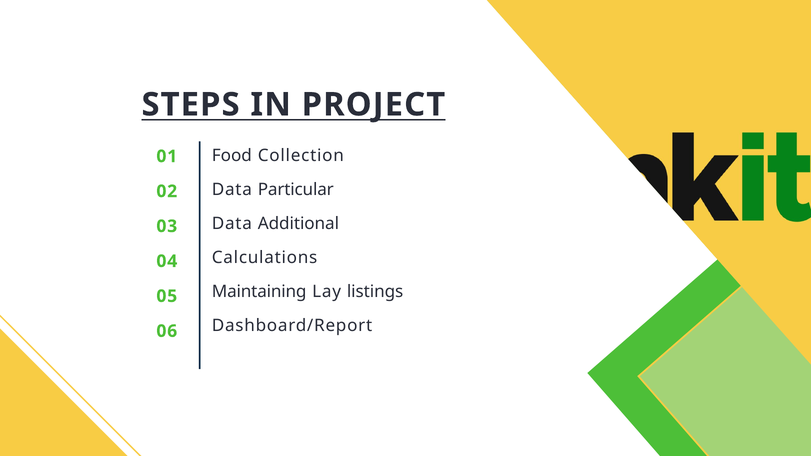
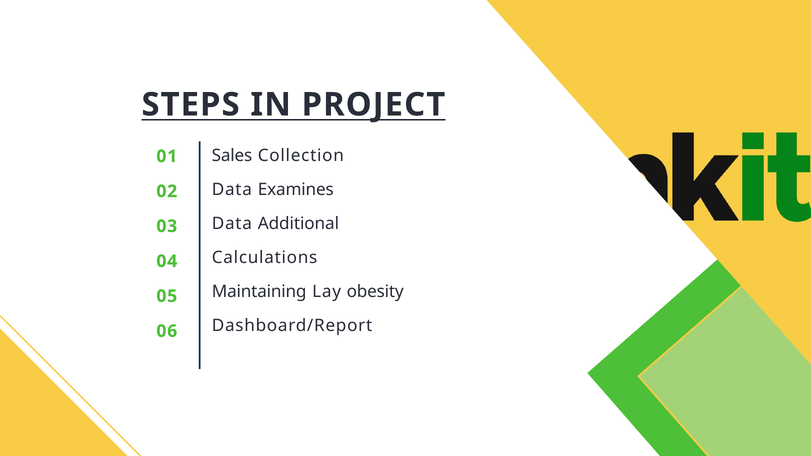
Food: Food -> Sales
Particular: Particular -> Examines
listings: listings -> obesity
